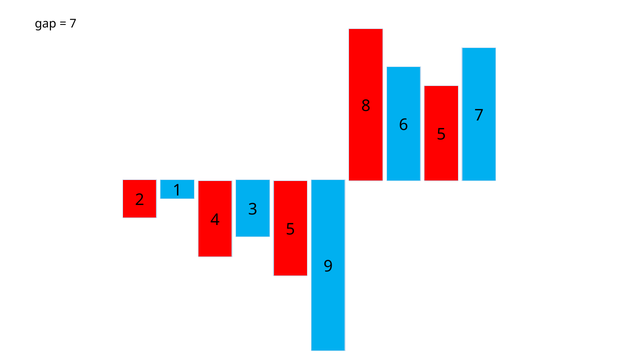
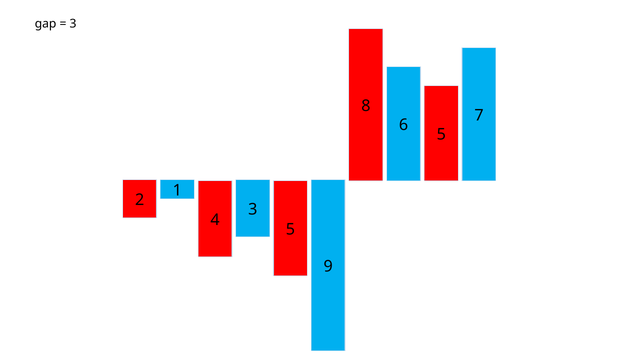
7 at (73, 24): 7 -> 3
